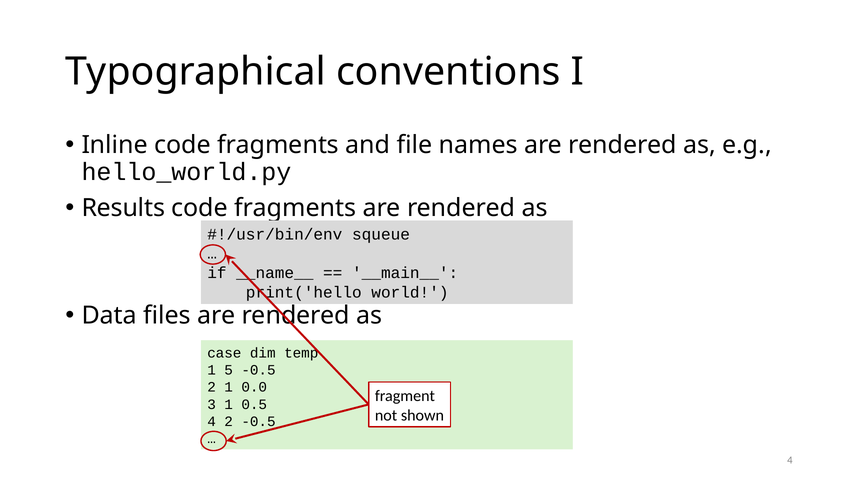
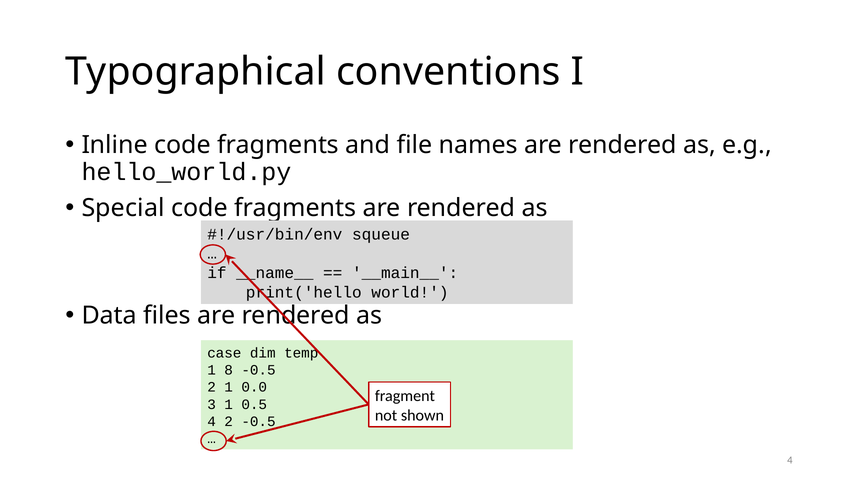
Results: Results -> Special
5: 5 -> 8
